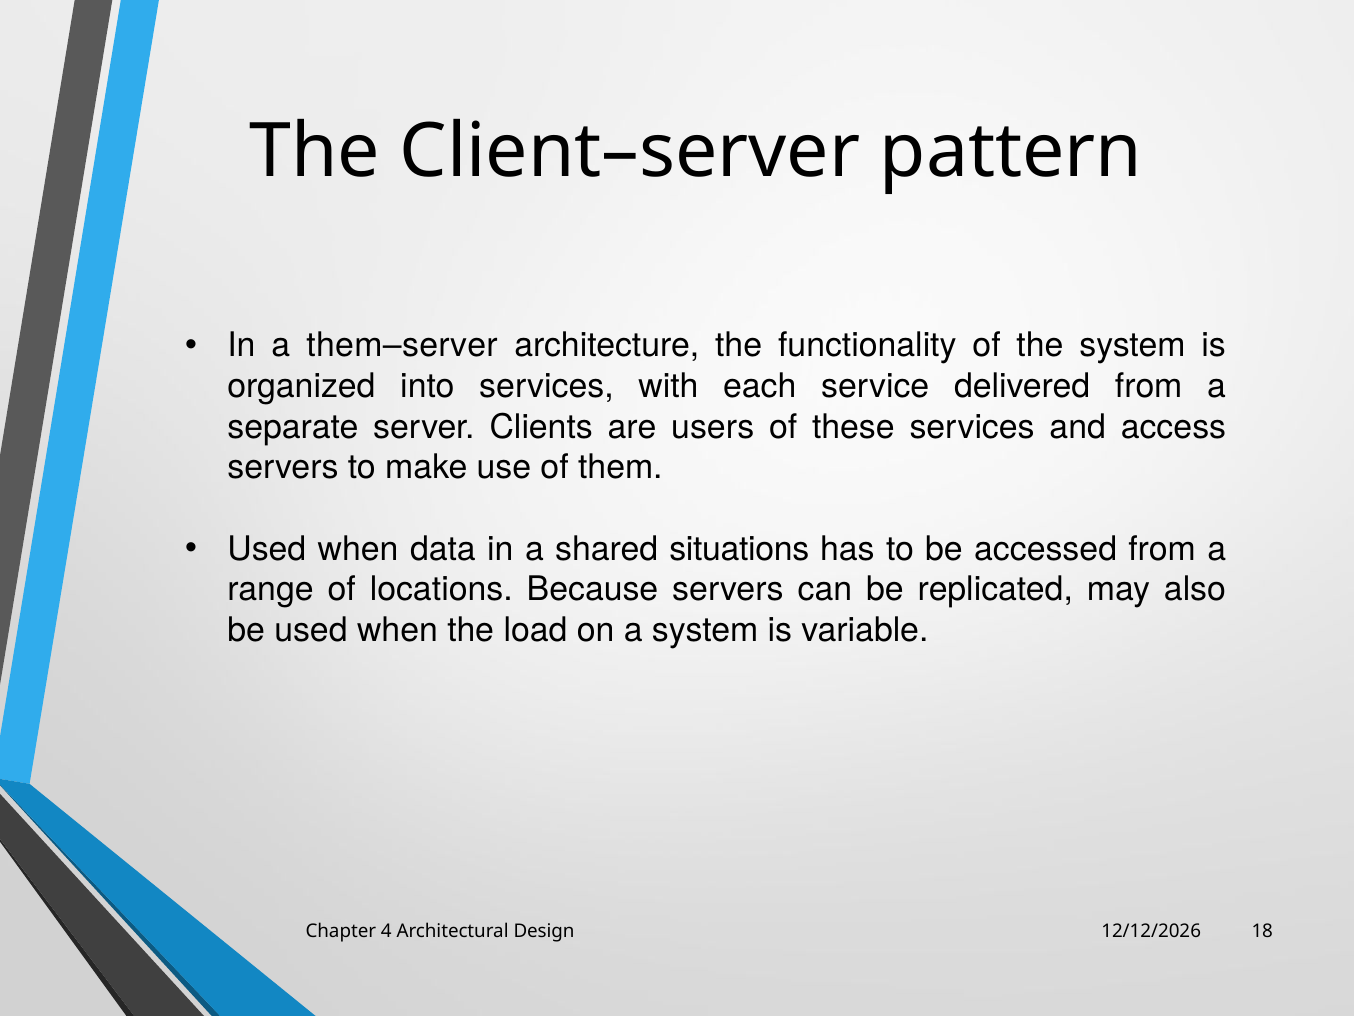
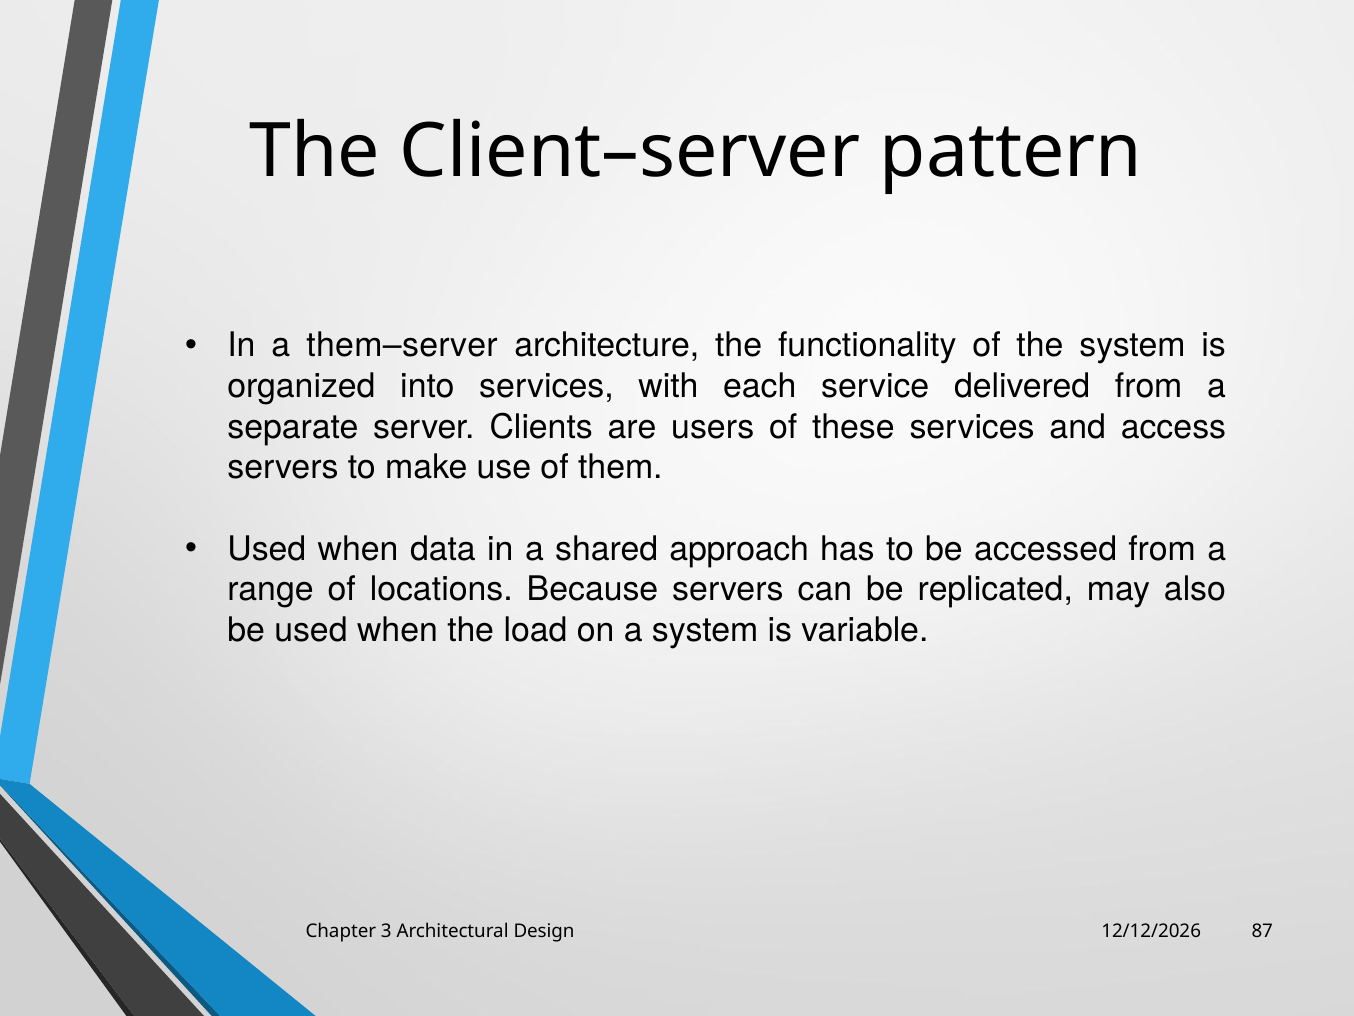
situations: situations -> approach
4: 4 -> 3
18: 18 -> 87
